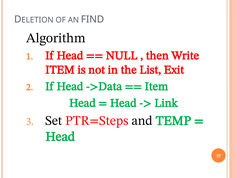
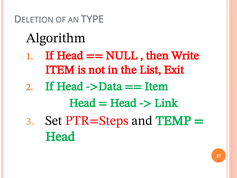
FIND: FIND -> TYPE
